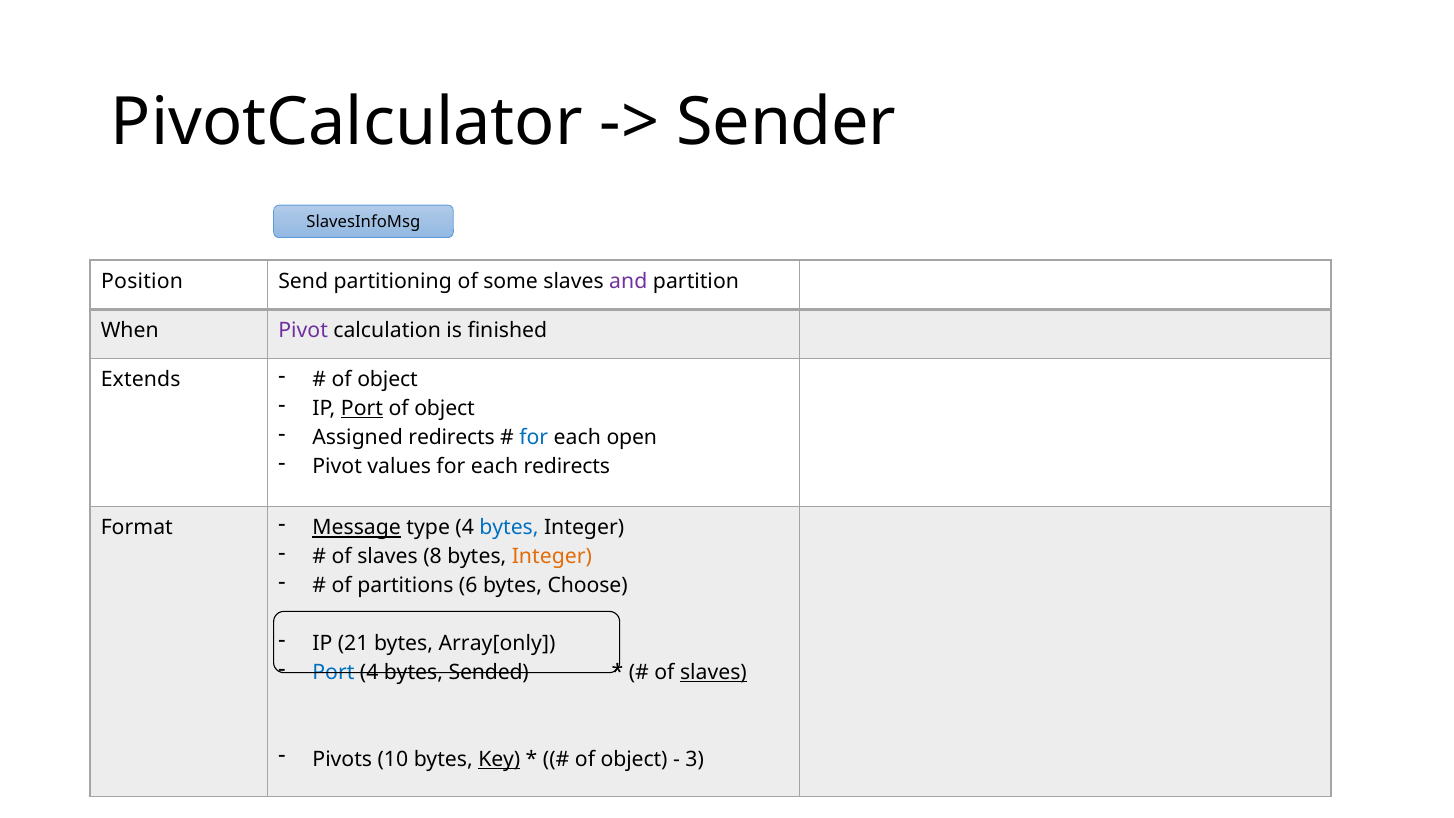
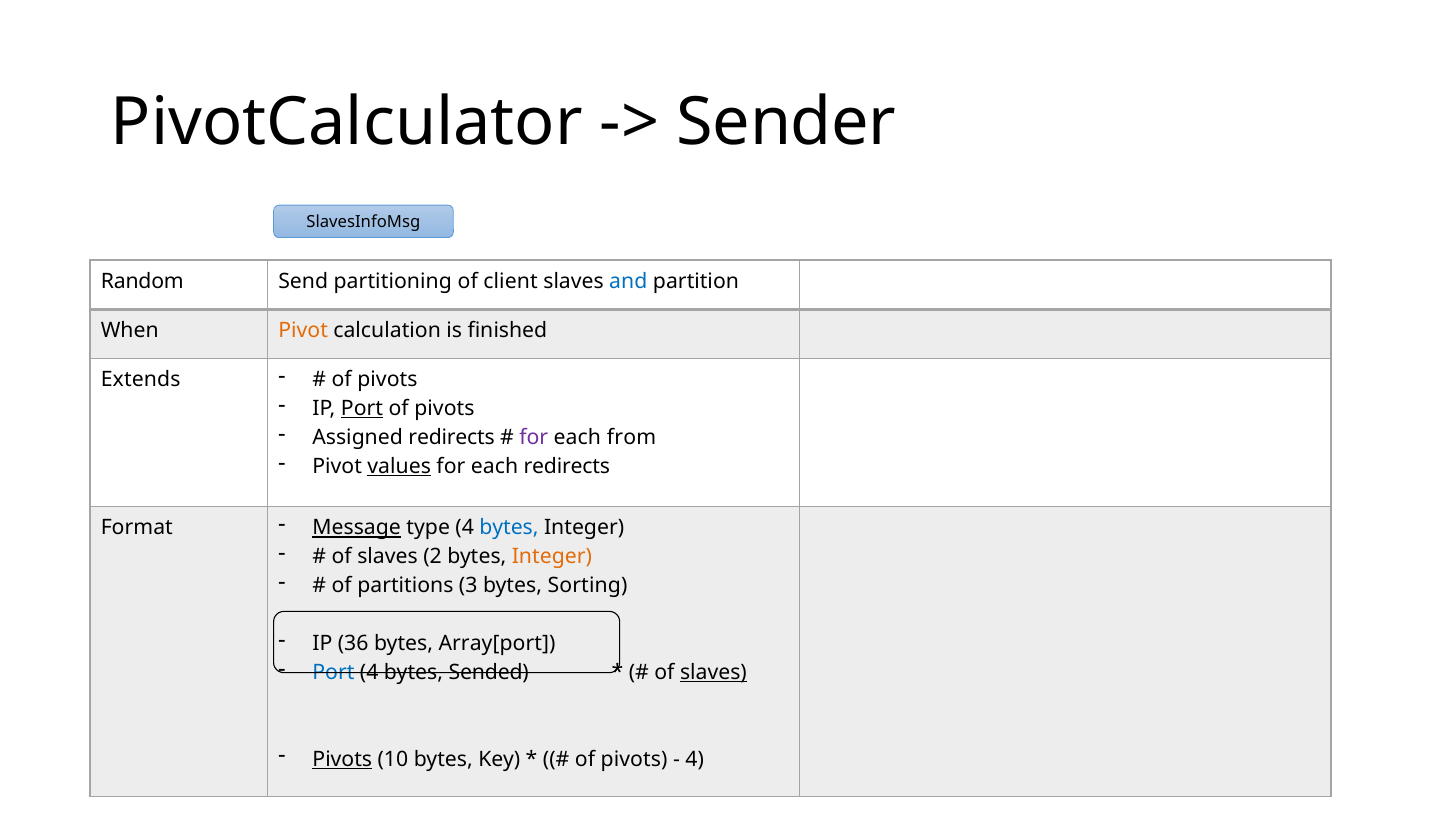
Position: Position -> Random
some: some -> client
and colour: purple -> blue
Pivot at (303, 330) colour: purple -> orange
object at (388, 380): object -> pivots
object at (445, 409): object -> pivots
for at (534, 437) colour: blue -> purple
open: open -> from
values underline: none -> present
8: 8 -> 2
6: 6 -> 3
Choose: Choose -> Sorting
21: 21 -> 36
Array[only: Array[only -> Array[port
Pivots at (342, 759) underline: none -> present
Key underline: present -> none
object at (634, 759): object -> pivots
3 at (695, 759): 3 -> 4
